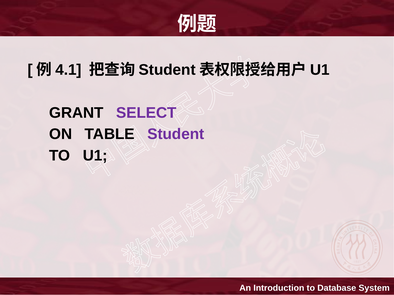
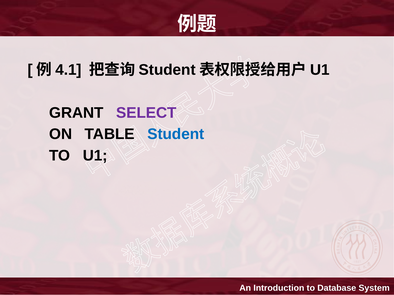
Student at (176, 134) colour: purple -> blue
